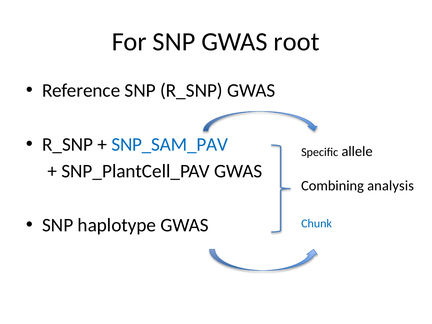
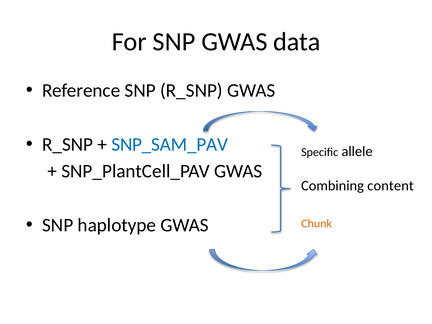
root: root -> data
analysis: analysis -> content
Chunk colour: blue -> orange
